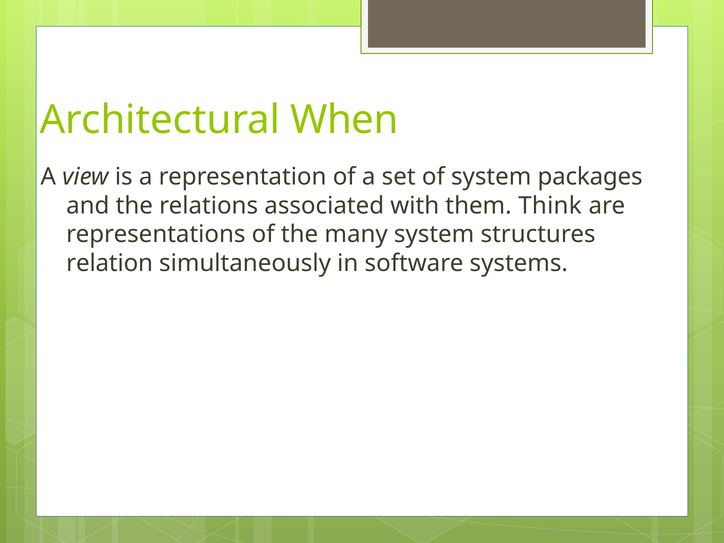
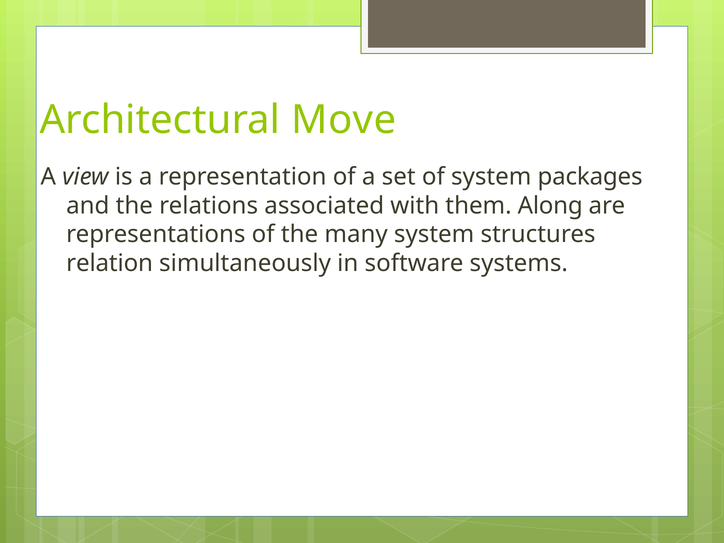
When: When -> Move
Think: Think -> Along
